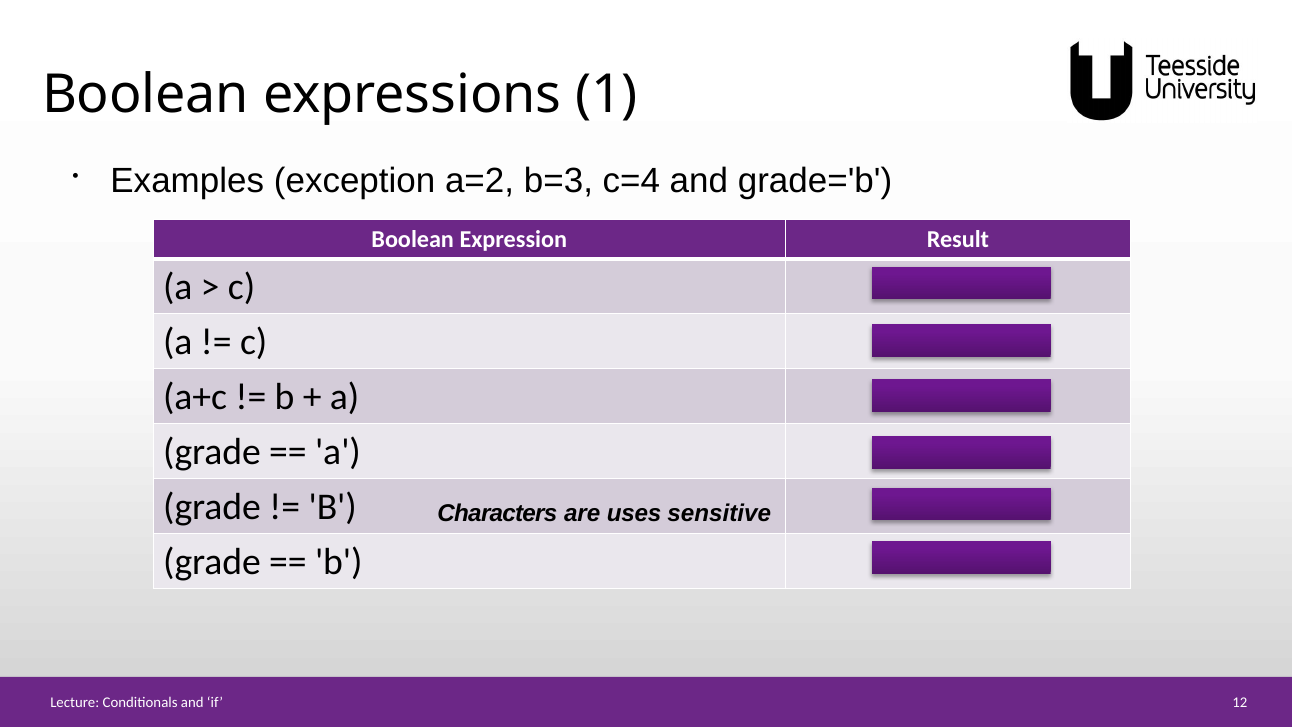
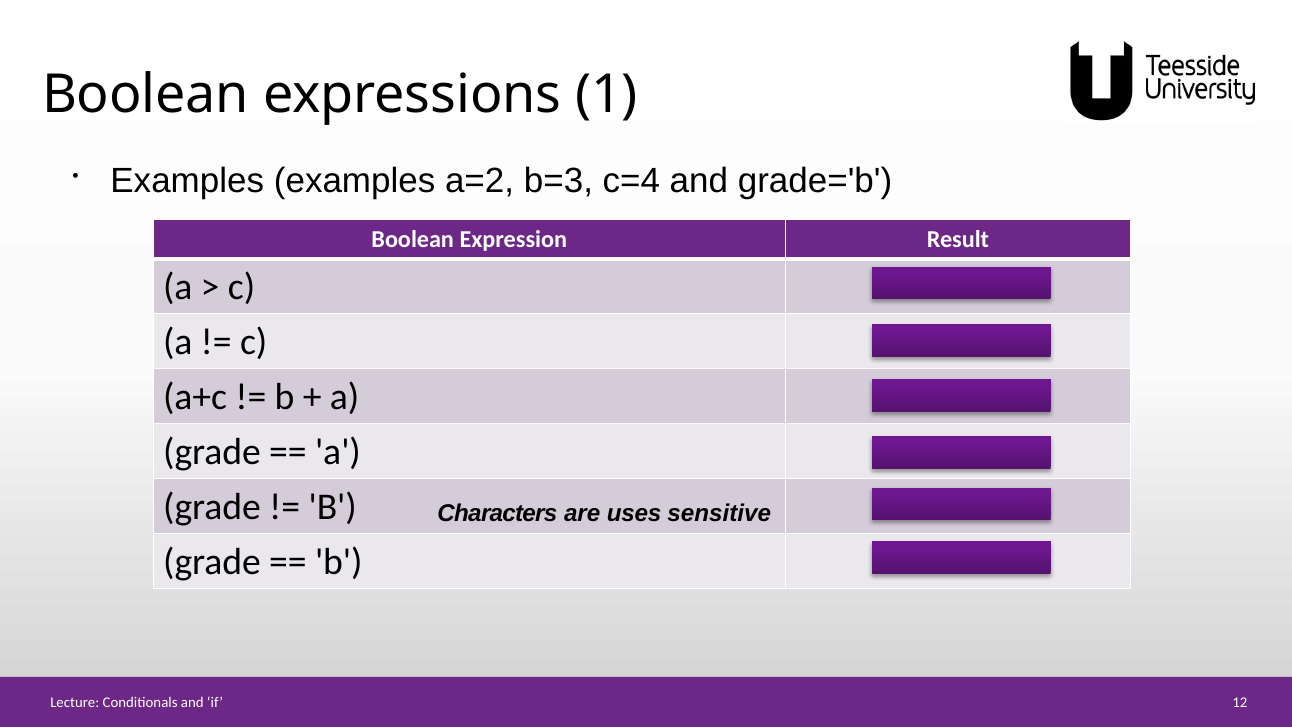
Examples exception: exception -> examples
